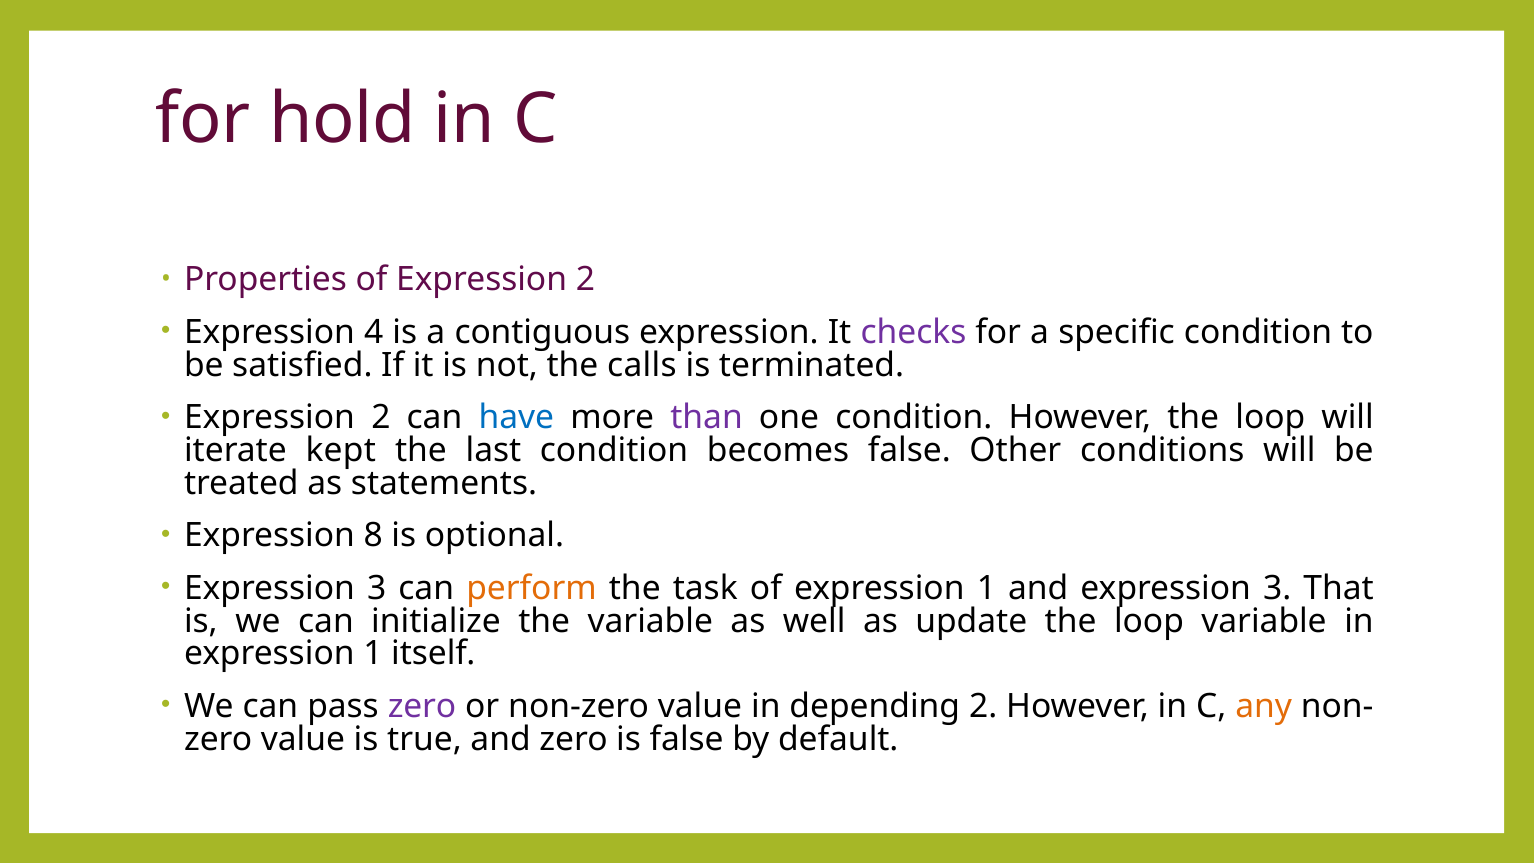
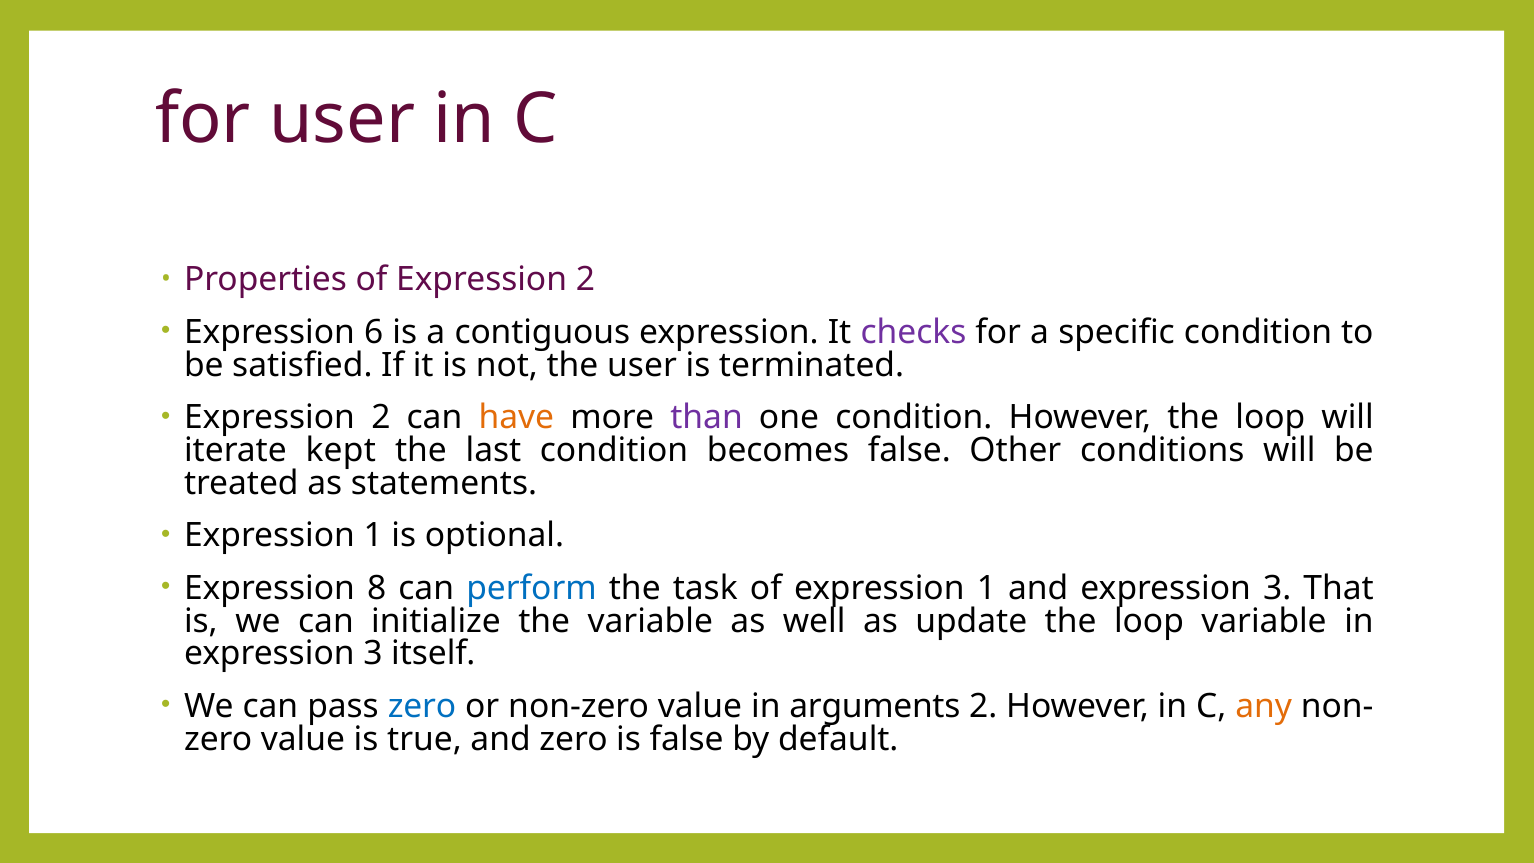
for hold: hold -> user
4: 4 -> 6
the calls: calls -> user
have colour: blue -> orange
8 at (373, 536): 8 -> 1
3 at (377, 588): 3 -> 8
perform colour: orange -> blue
1 at (373, 654): 1 -> 3
zero at (422, 706) colour: purple -> blue
depending: depending -> arguments
